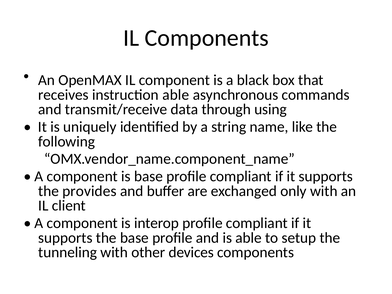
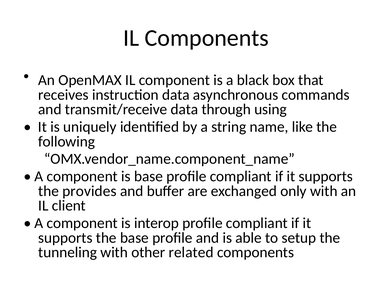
instruction able: able -> data
devices: devices -> related
